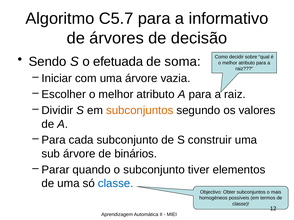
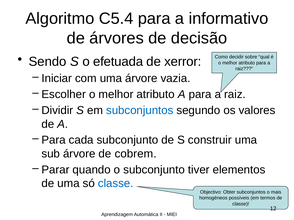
C5.7: C5.7 -> C5.4
soma: soma -> xerror
subconjuntos at (140, 111) colour: orange -> blue
binários: binários -> cobrem
